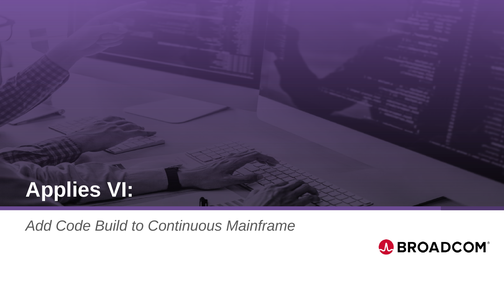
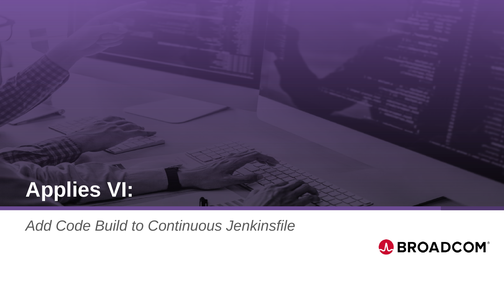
Mainframe: Mainframe -> Jenkinsfile
